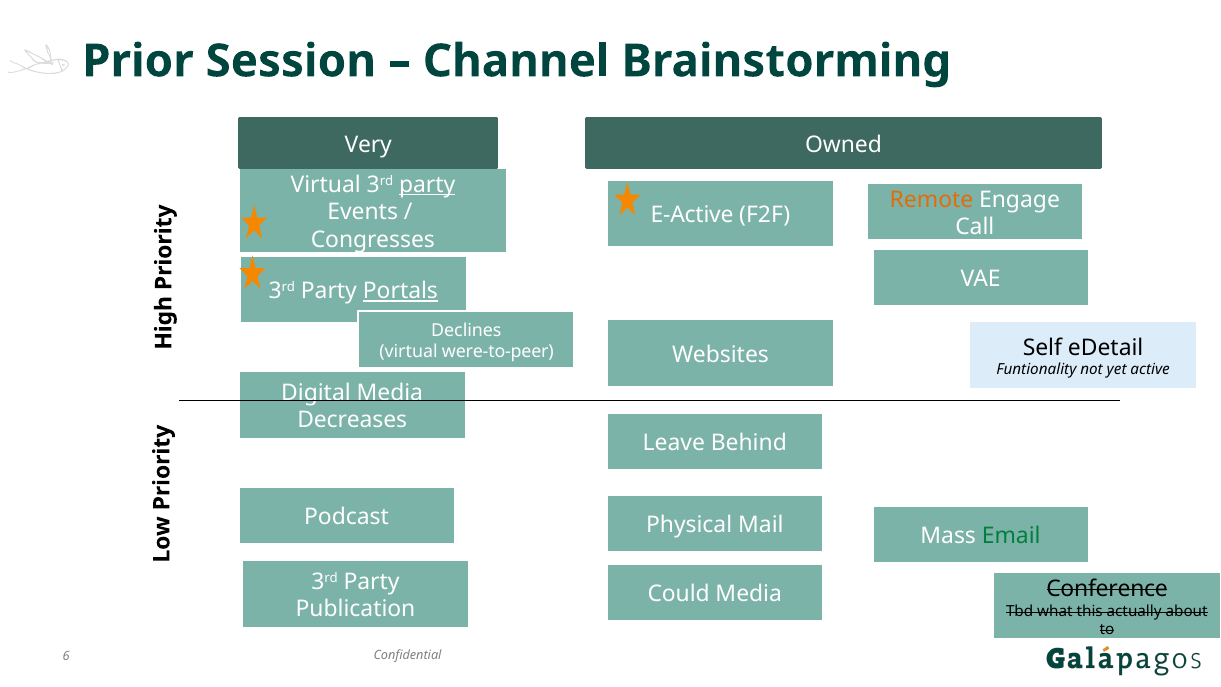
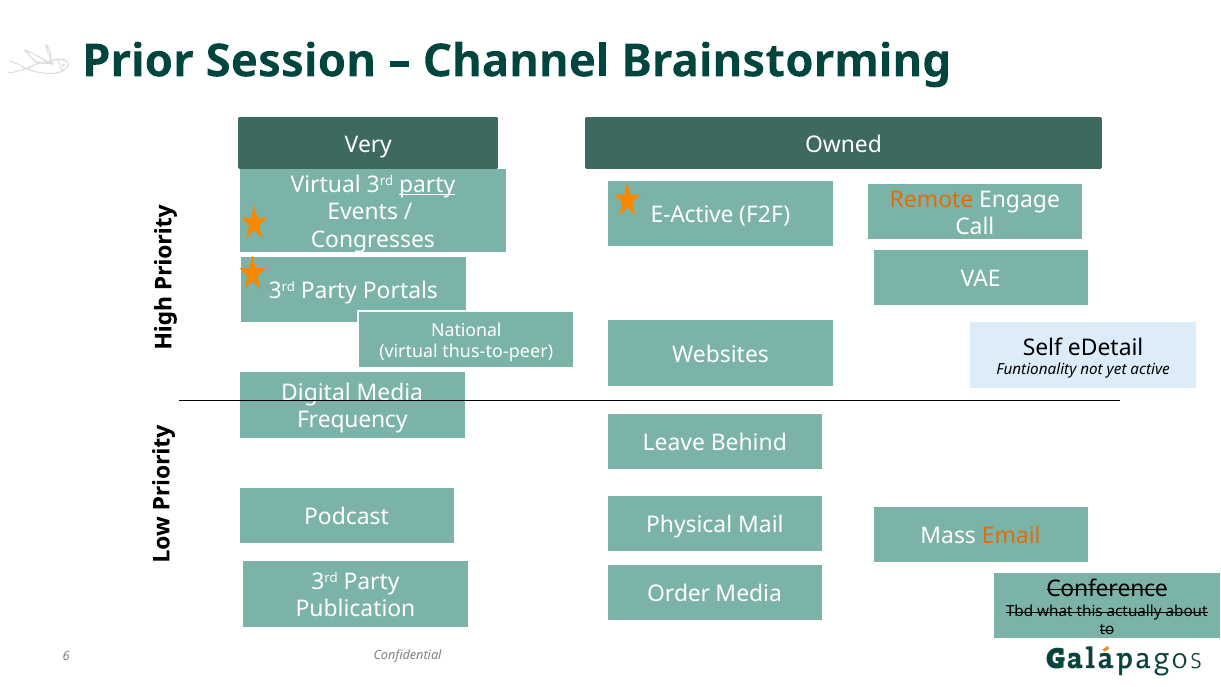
Portals underline: present -> none
Declines: Declines -> National
were-to-peer: were-to-peer -> thus-to-peer
Decreases: Decreases -> Frequency
Email colour: green -> orange
Could: Could -> Order
